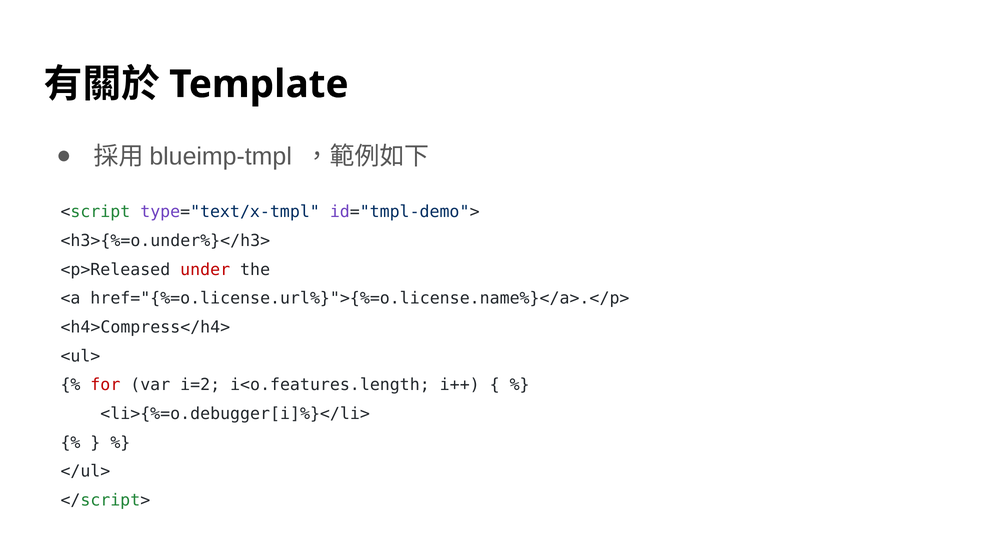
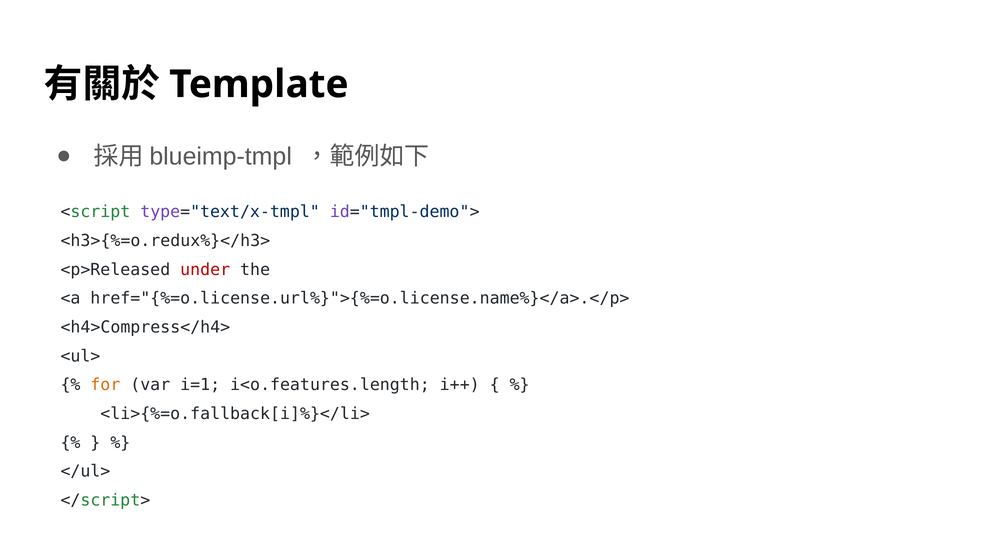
<h3>{%=o.under%}</h3>: <h3>{%=o.under%}</h3> -> <h3>{%=o.redux%}</h3>
for colour: red -> orange
i=2: i=2 -> i=1
<li>{%=o.debugger[i]%}</li>: <li>{%=o.debugger[i]%}</li> -> <li>{%=o.fallback[i]%}</li>
